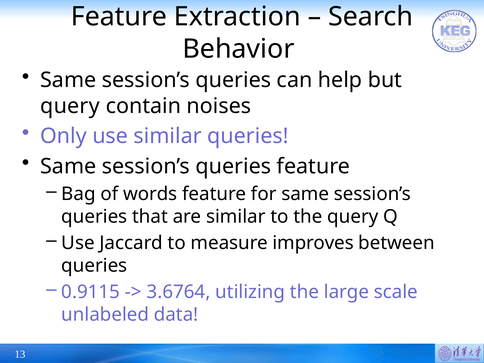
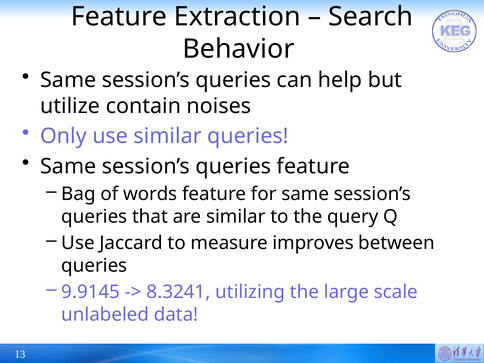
query at (70, 106): query -> utilize
0.9115: 0.9115 -> 9.9145
3.6764: 3.6764 -> 8.3241
